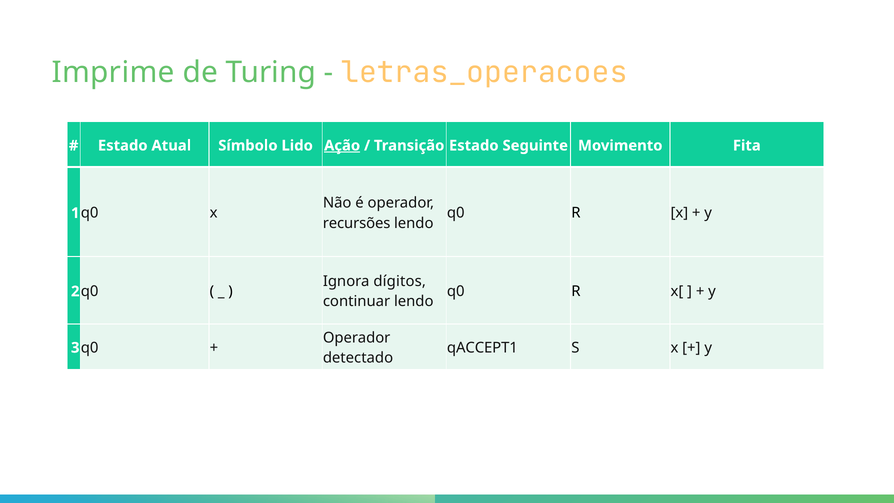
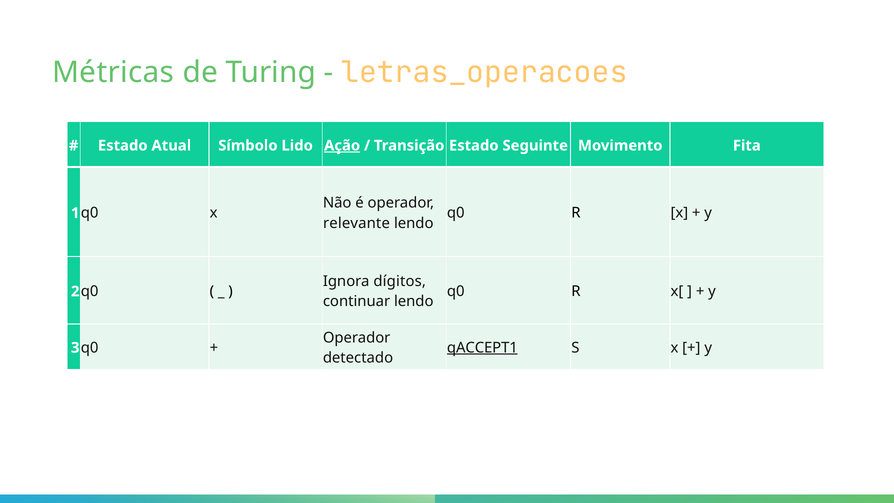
Imprime: Imprime -> Métricas
recursões: recursões -> relevante
qACCEPT1 underline: none -> present
